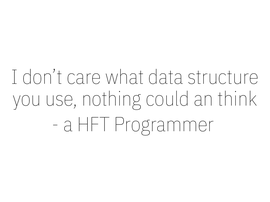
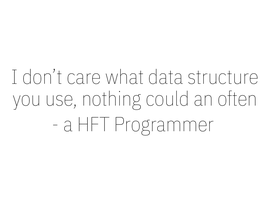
think: think -> often
